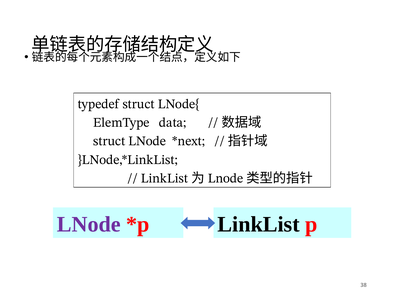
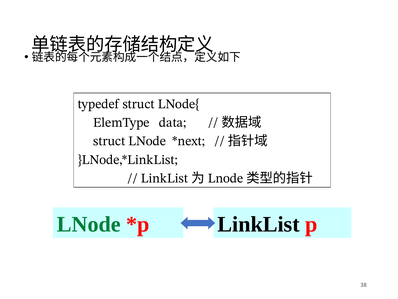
LNode at (89, 224) colour: purple -> green
